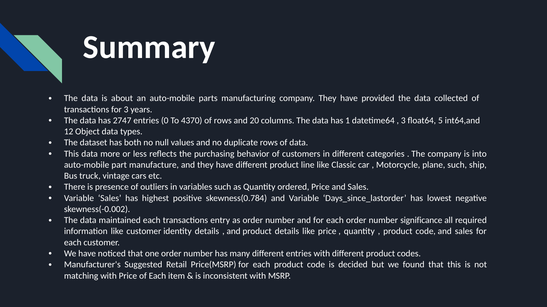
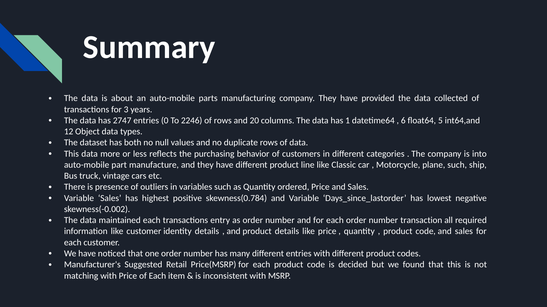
4370: 4370 -> 2246
3 at (403, 121): 3 -> 6
significance: significance -> transaction
